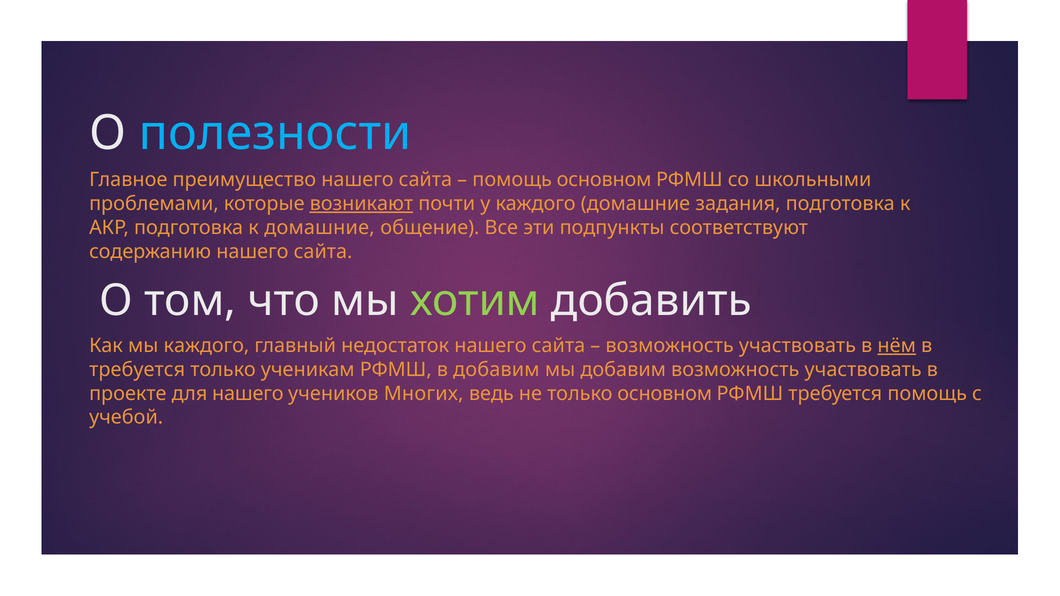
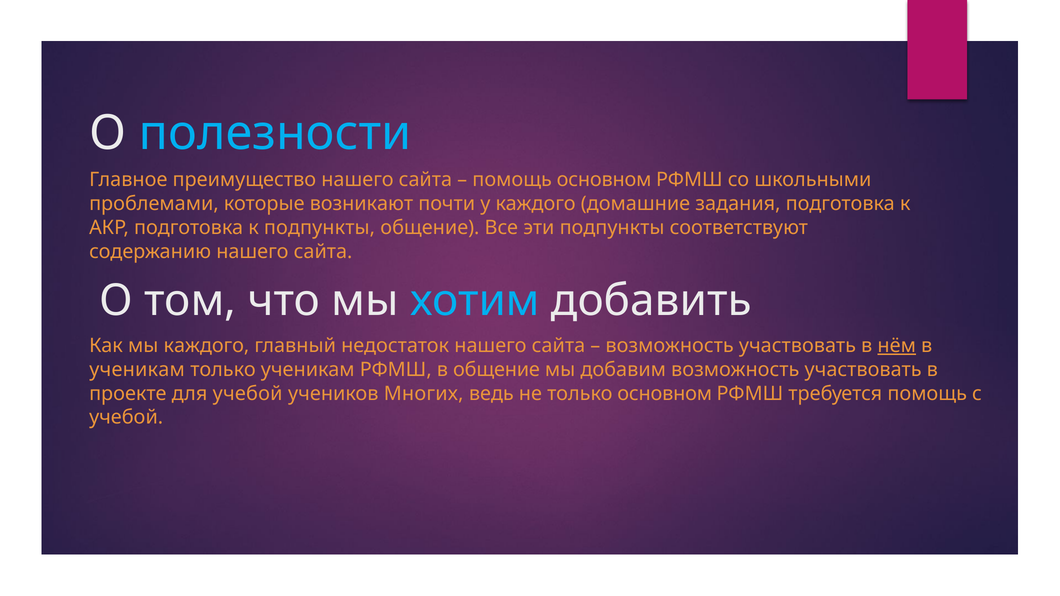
возникают underline: present -> none
к домашние: домашние -> подпункты
хотим colour: light green -> light blue
требуется at (137, 370): требуется -> ученикам
в добавим: добавим -> общение
для нашего: нашего -> учебой
